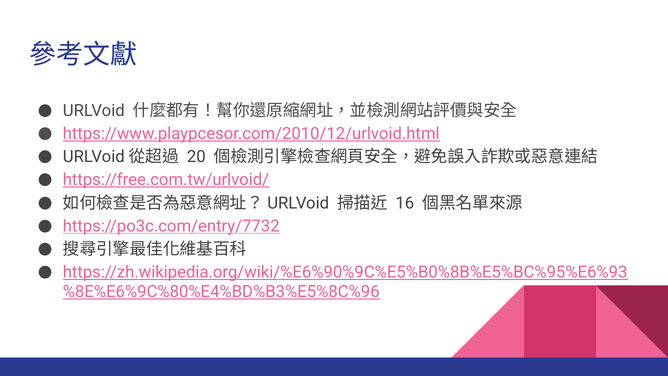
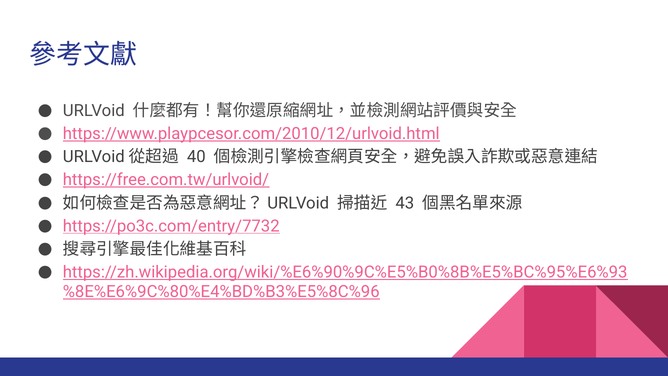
20: 20 -> 40
16: 16 -> 43
